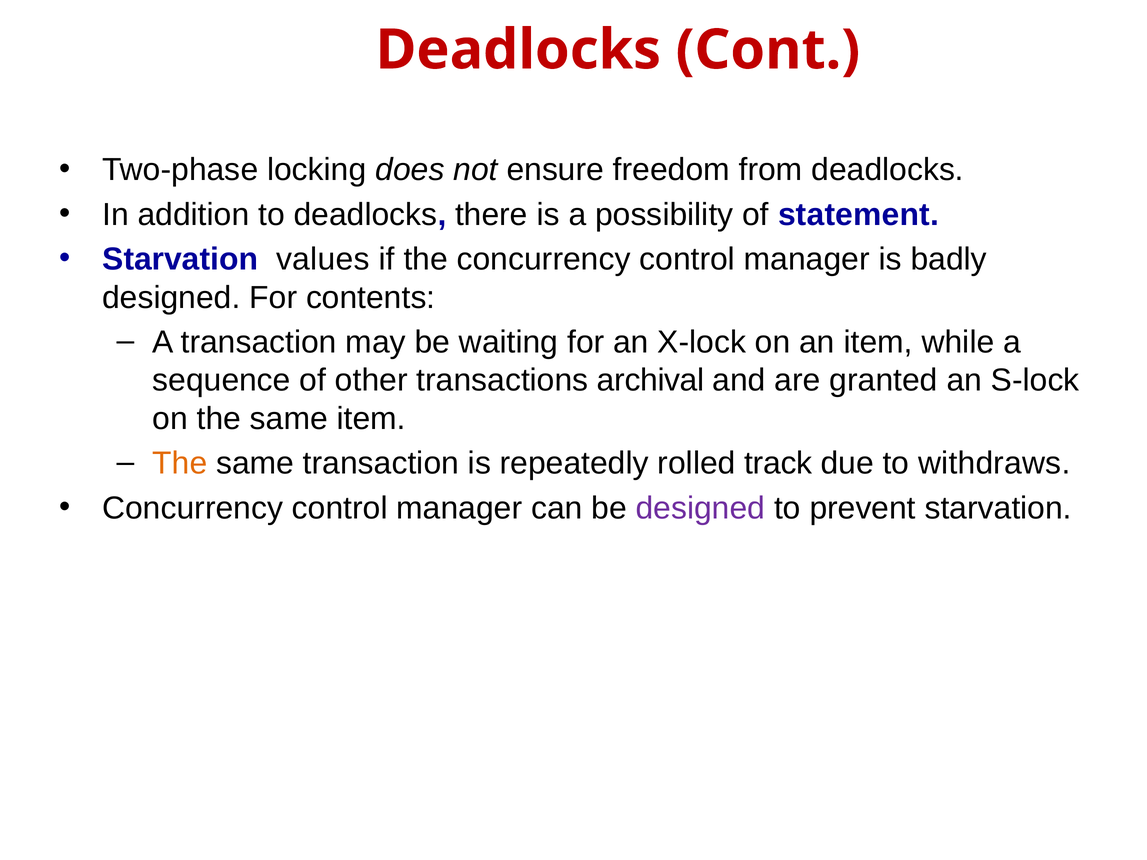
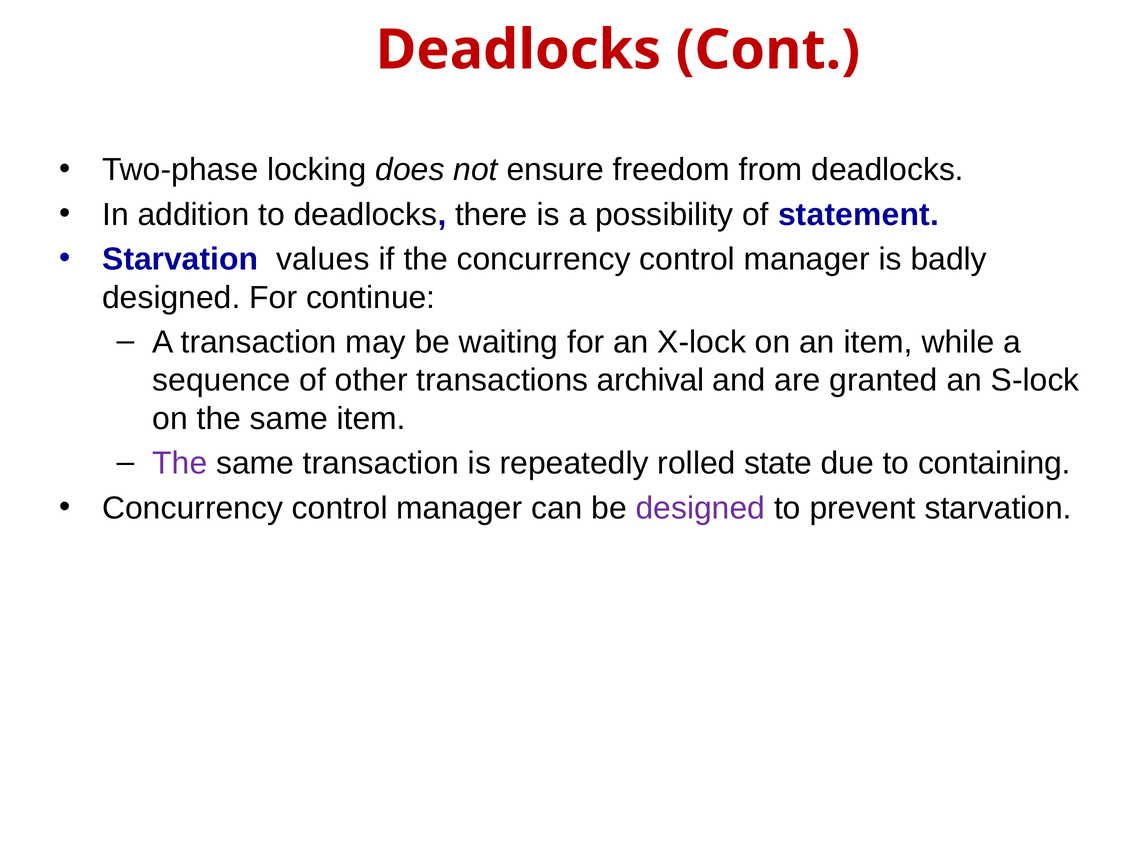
contents: contents -> continue
The at (180, 463) colour: orange -> purple
track: track -> state
withdraws: withdraws -> containing
